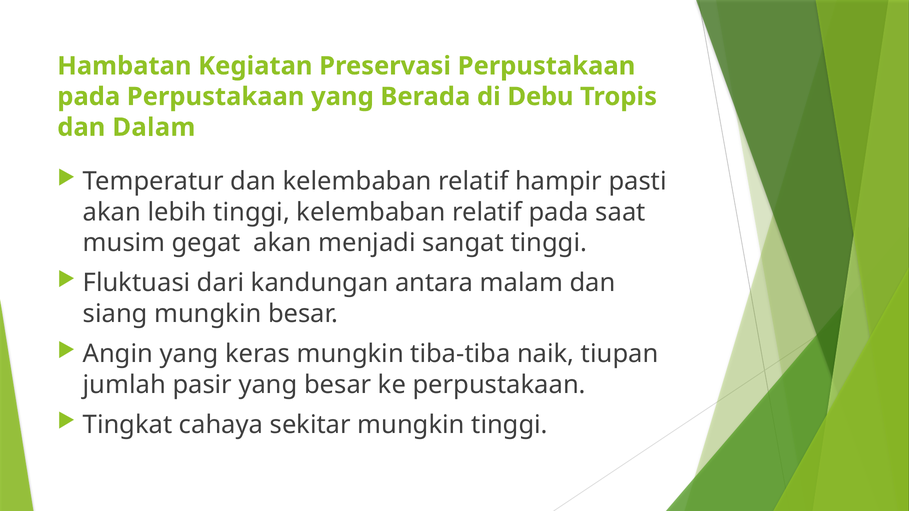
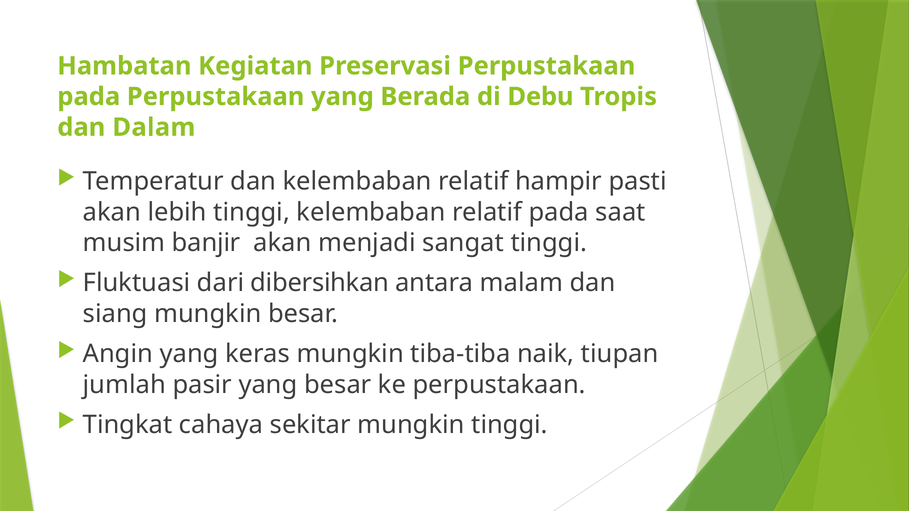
gegat: gegat -> banjir
kandungan: kandungan -> dibersihkan
